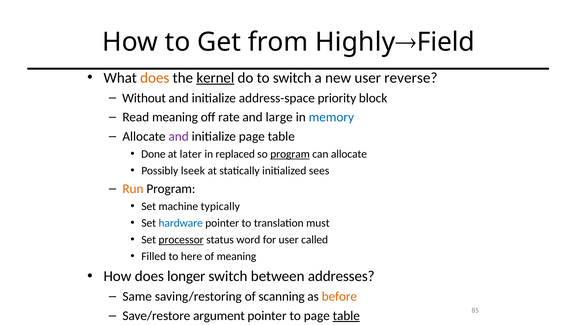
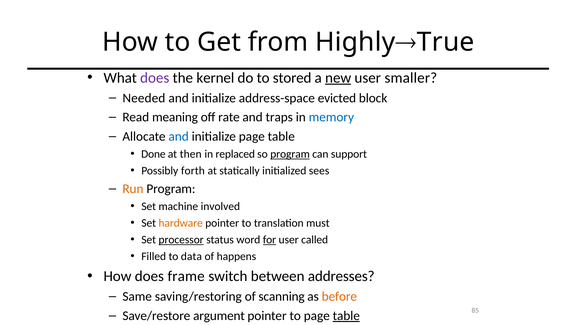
Field: Field -> True
does at (155, 78) colour: orange -> purple
kernel underline: present -> none
to switch: switch -> stored
new underline: none -> present
reverse: reverse -> smaller
Without: Without -> Needed
priority: priority -> evicted
large: large -> traps
and at (179, 136) colour: purple -> blue
later: later -> then
can allocate: allocate -> support
lseek: lseek -> forth
typically: typically -> involved
hardware colour: blue -> orange
for underline: none -> present
here: here -> data
of meaning: meaning -> happens
longer: longer -> frame
